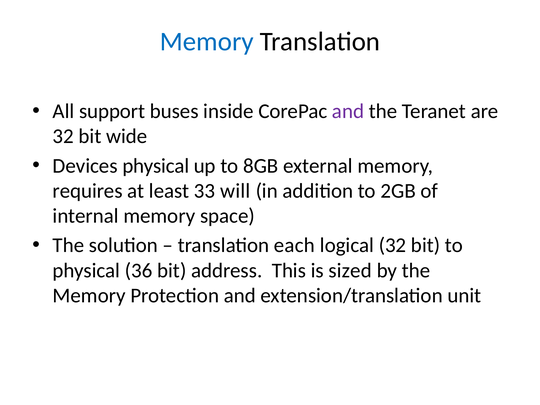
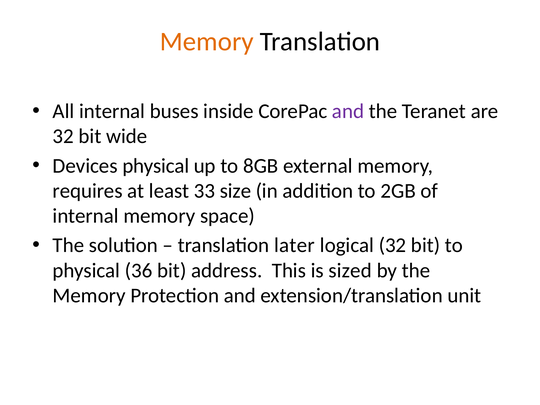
Memory at (207, 41) colour: blue -> orange
All support: support -> internal
will: will -> size
each: each -> later
